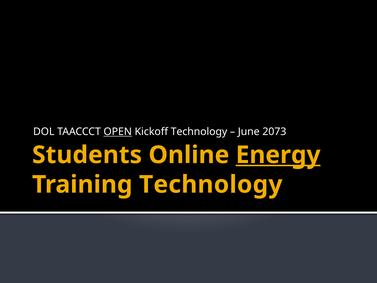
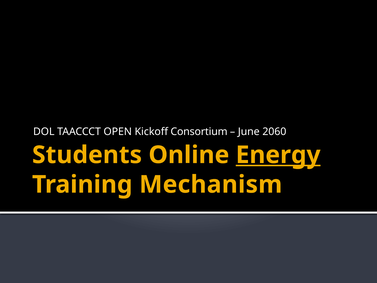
OPEN underline: present -> none
Kickoff Technology: Technology -> Consortium
2073: 2073 -> 2060
Training Technology: Technology -> Mechanism
